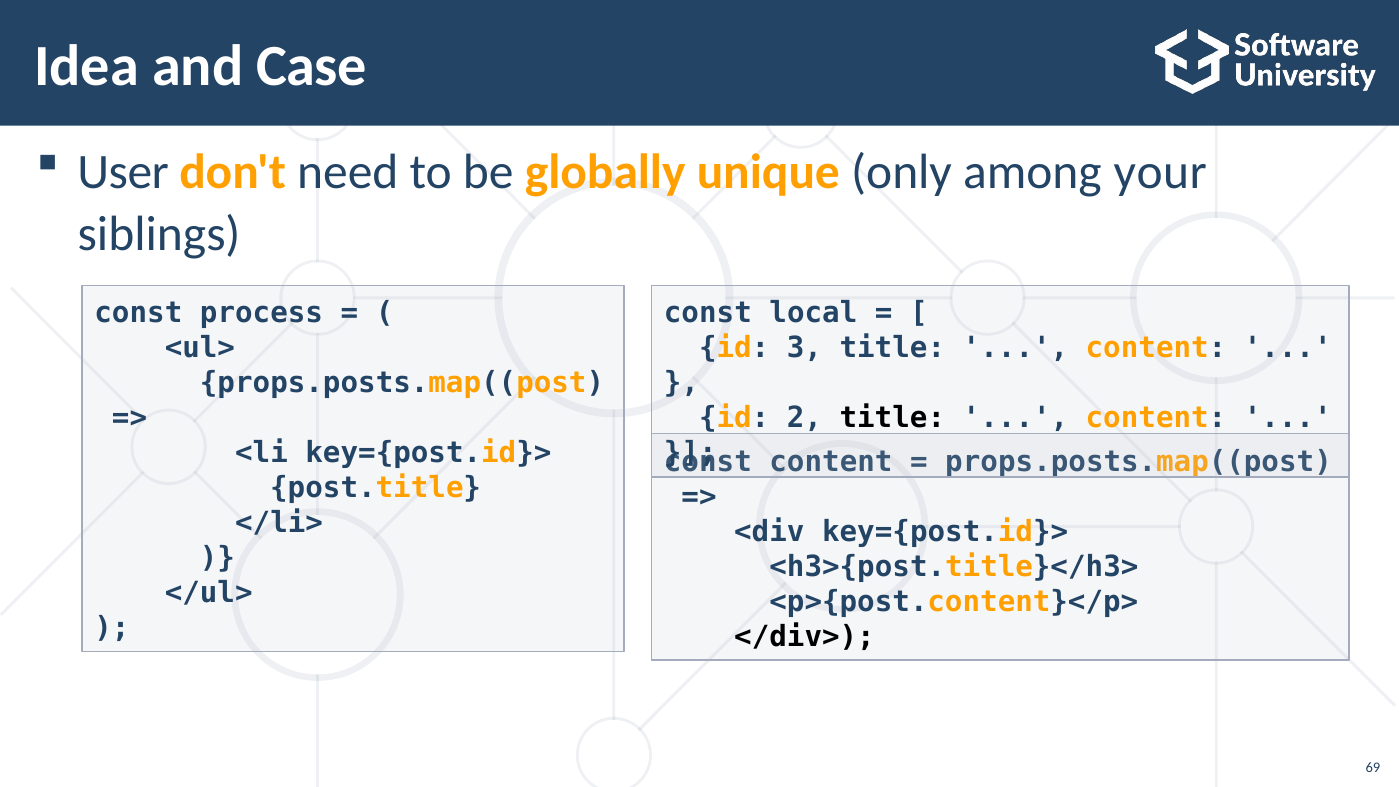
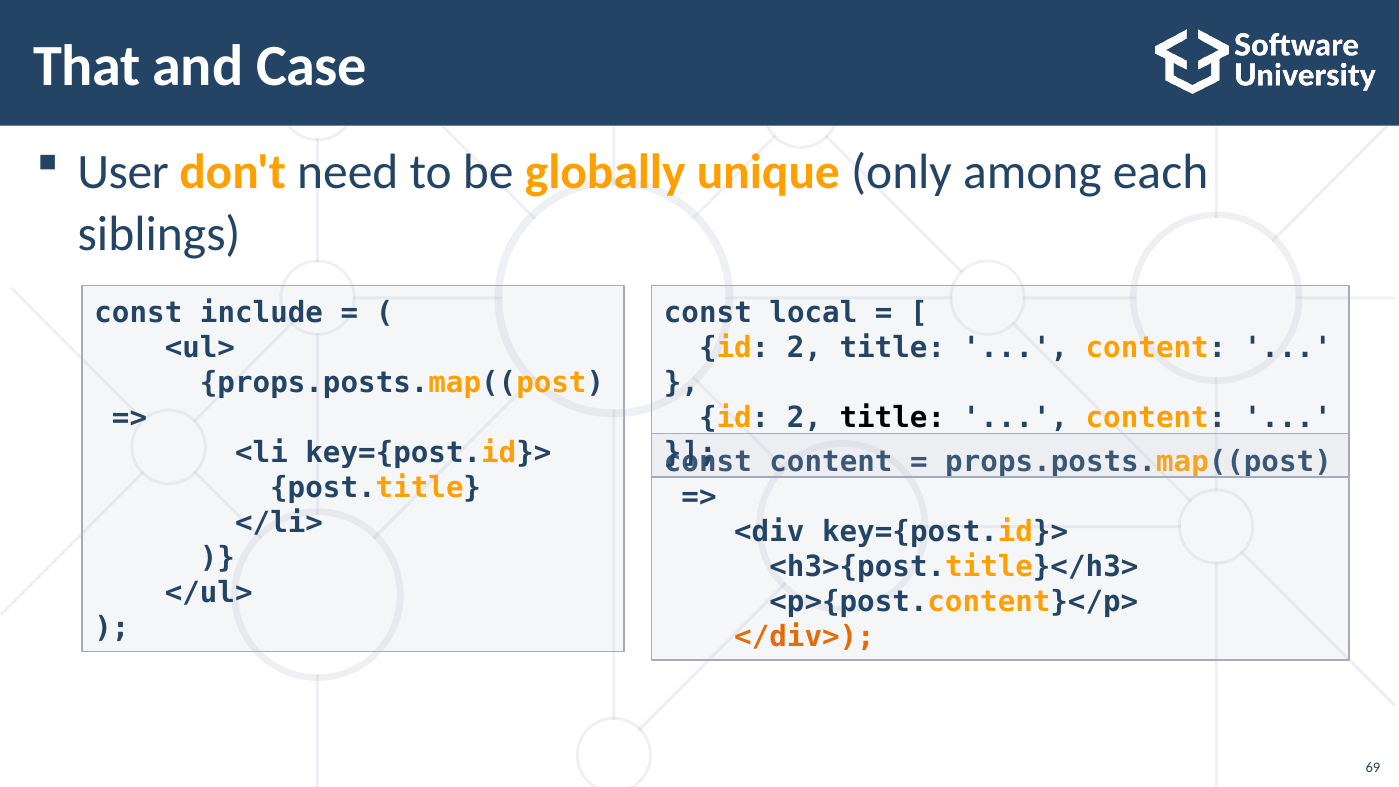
Idea: Idea -> That
your: your -> each
process: process -> include
3 at (804, 348): 3 -> 2
</div> colour: black -> orange
